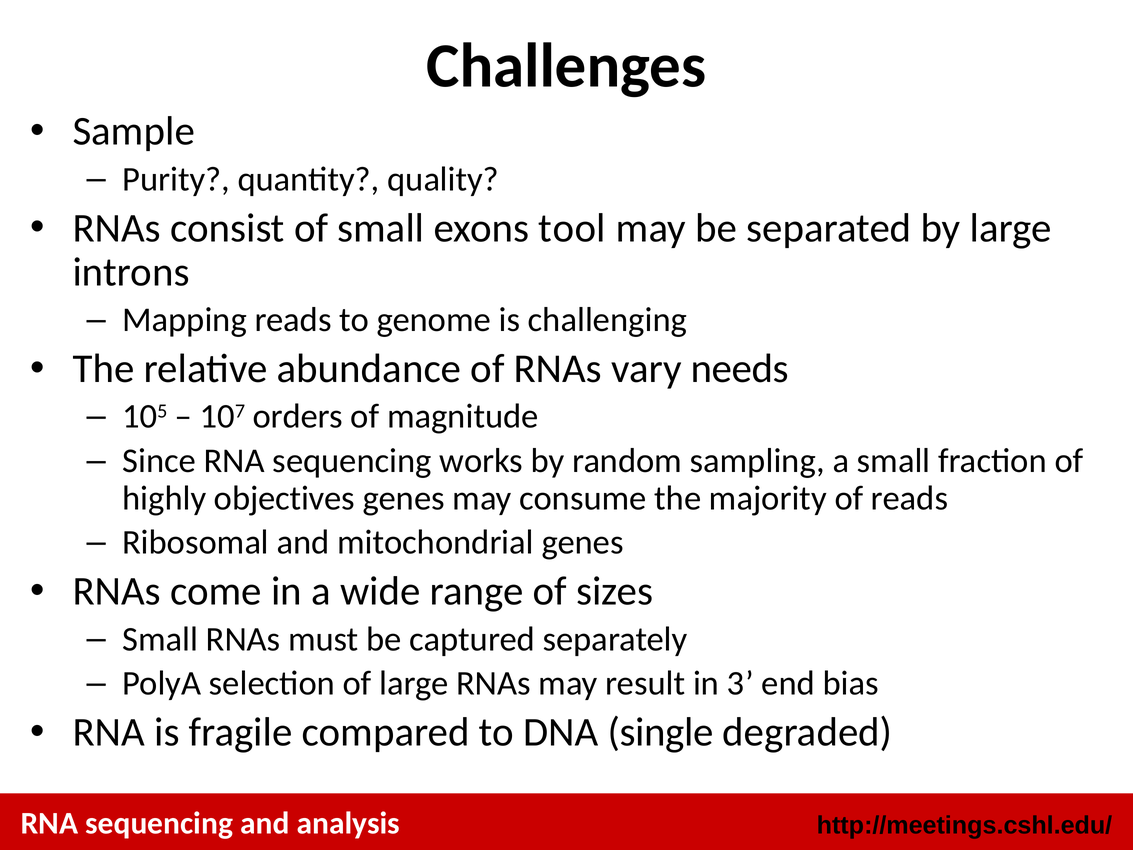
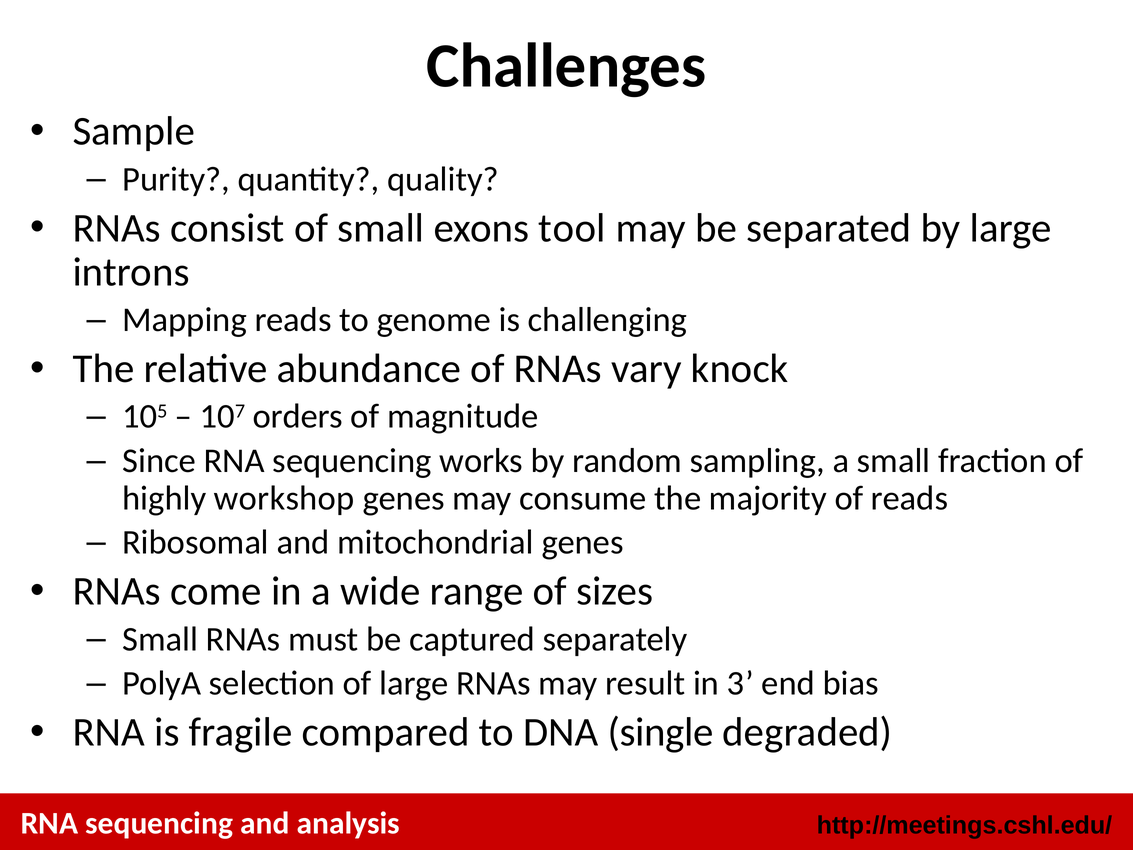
needs: needs -> knock
objectives: objectives -> workshop
